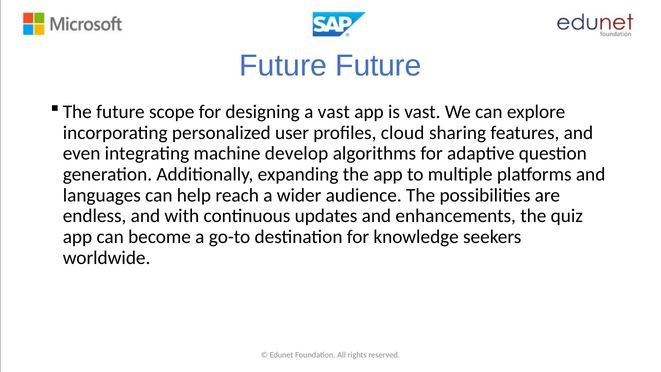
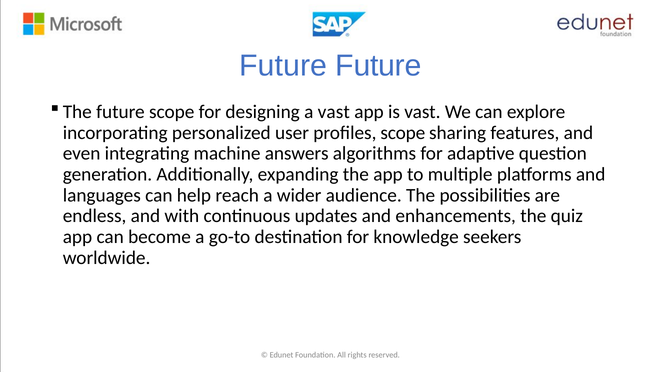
profiles cloud: cloud -> scope
develop: develop -> answers
